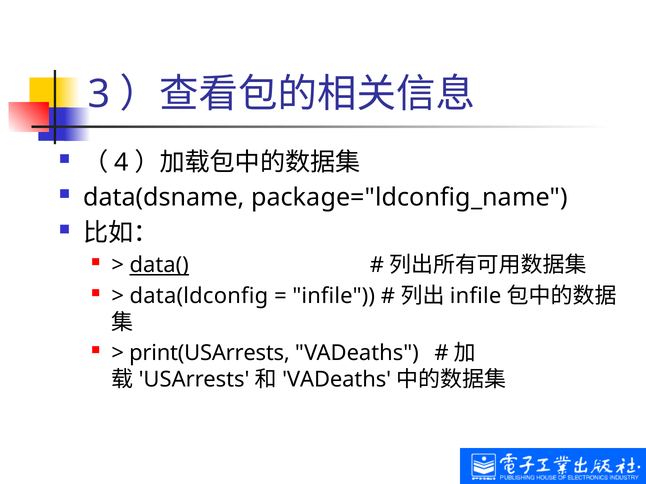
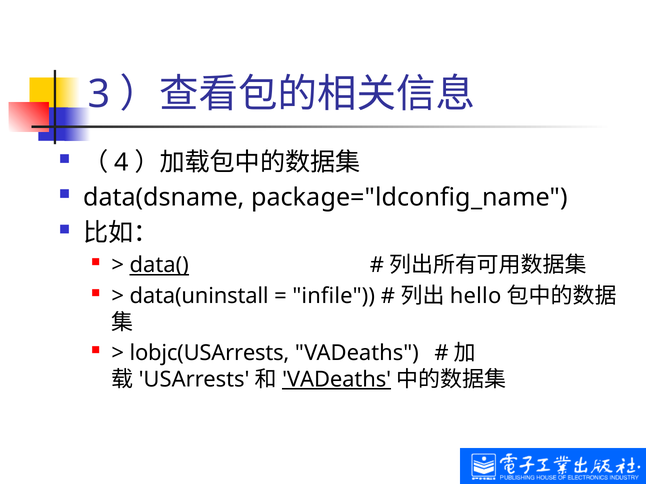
data(ldconfig: data(ldconfig -> data(uninstall
infile at (476, 296): infile -> hello
print(USArrests: print(USArrests -> lobjc(USArrests
VADeaths at (337, 380) underline: none -> present
